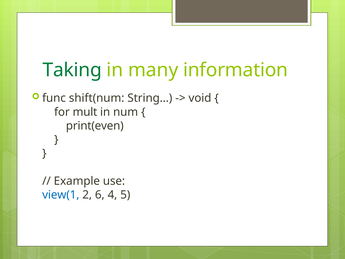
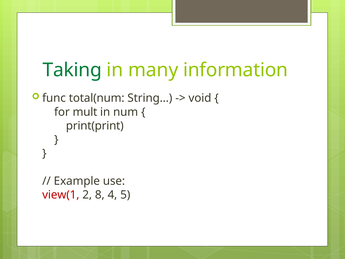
shift(num: shift(num -> total(num
print(even: print(even -> print(print
view(1 colour: blue -> red
6: 6 -> 8
